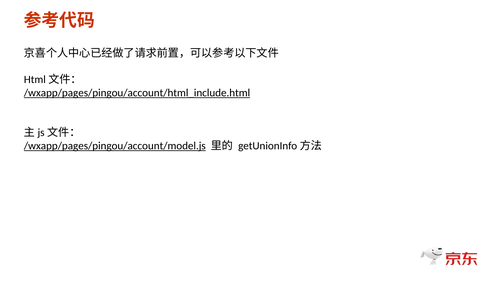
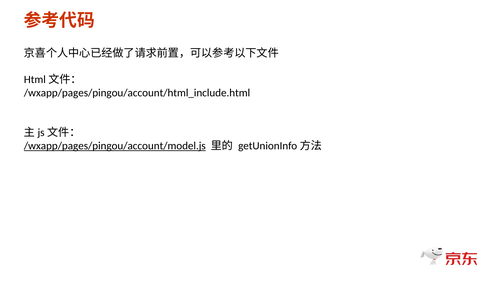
/wxapp/pages/pingou/account/html_include.html underline: present -> none
